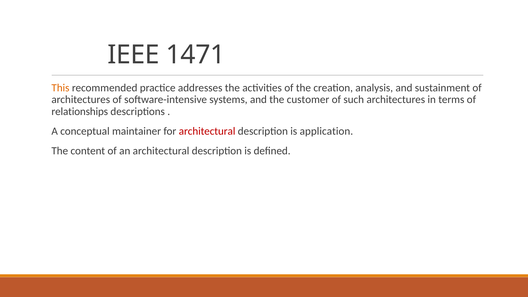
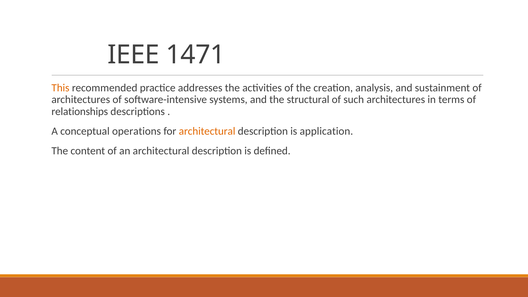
customer: customer -> structural
maintainer: maintainer -> operations
architectural at (207, 131) colour: red -> orange
